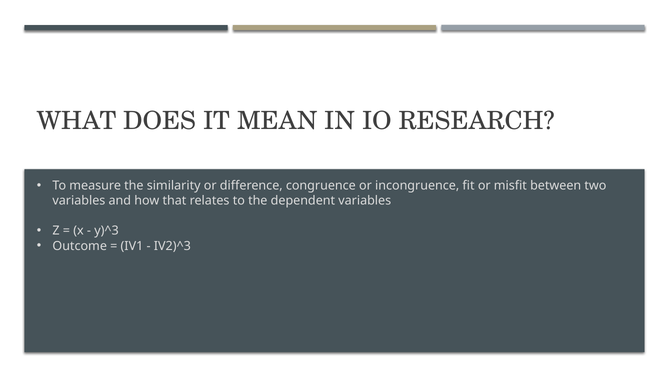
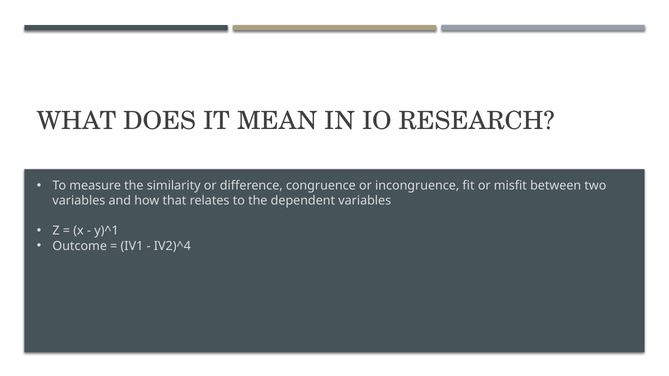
y)^3: y)^3 -> y)^1
IV2)^3: IV2)^3 -> IV2)^4
